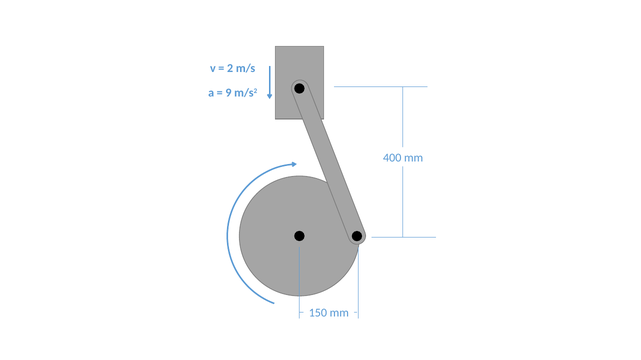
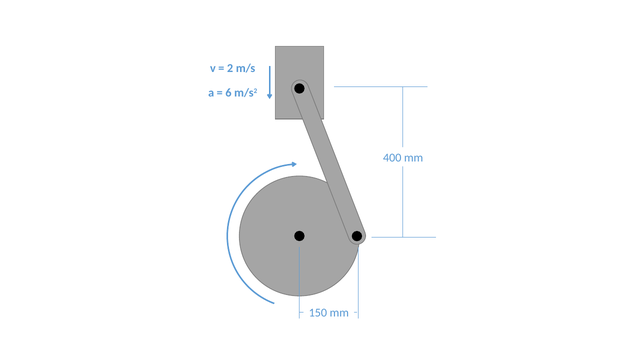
9: 9 -> 6
